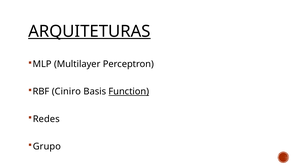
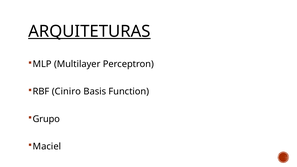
Function underline: present -> none
Redes: Redes -> Grupo
Grupo: Grupo -> Maciel
